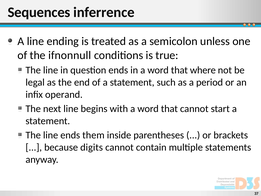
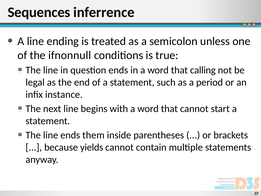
where: where -> calling
operand: operand -> instance
digits: digits -> yields
